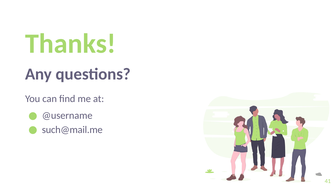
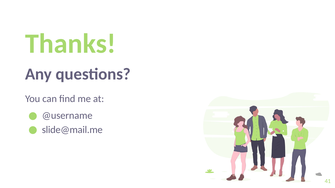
such@mail.me: such@mail.me -> slide@mail.me
